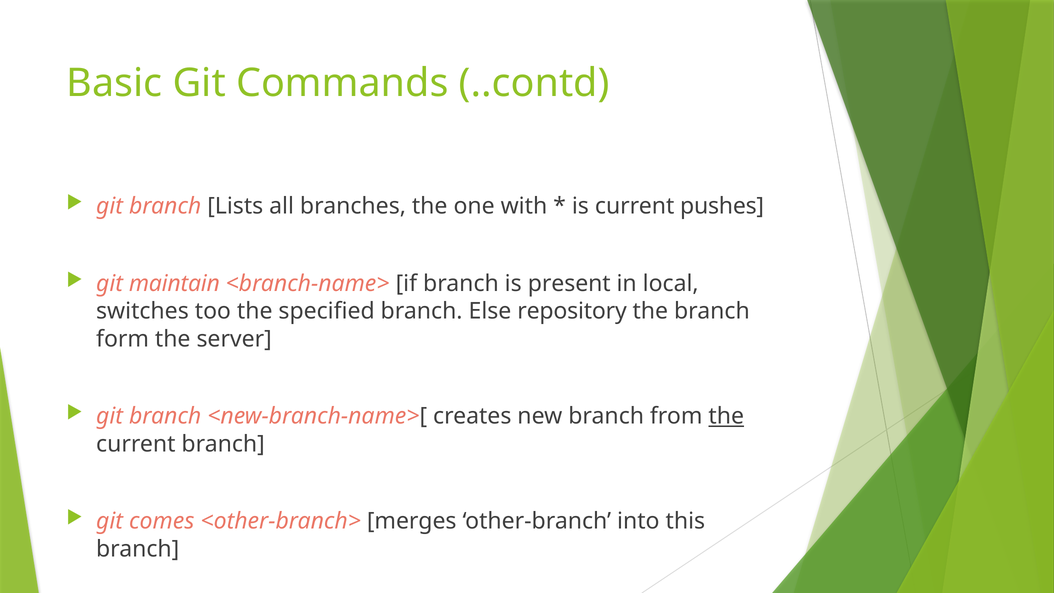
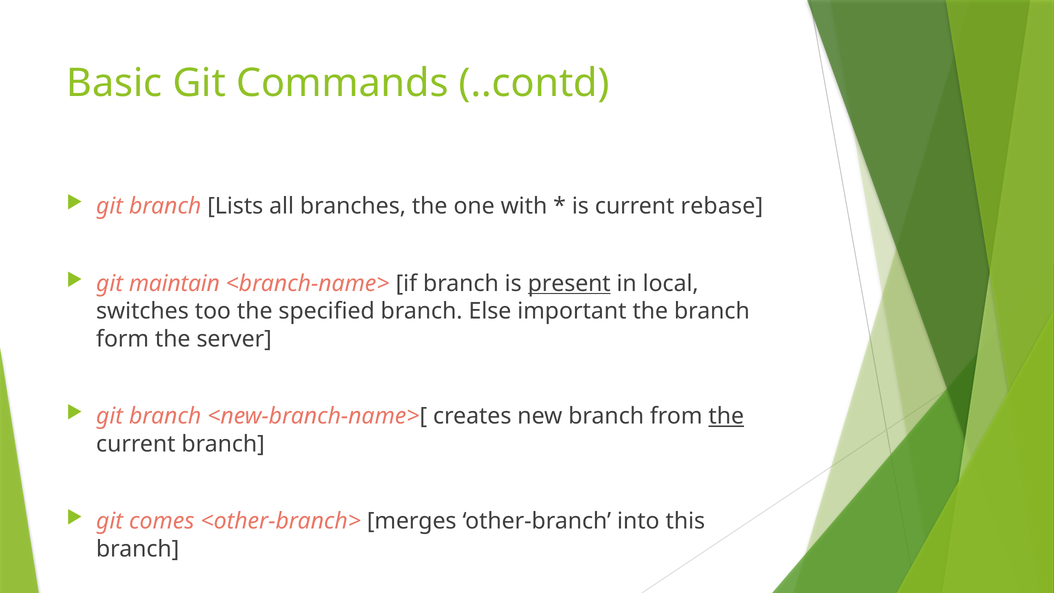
pushes: pushes -> rebase
present underline: none -> present
repository: repository -> important
